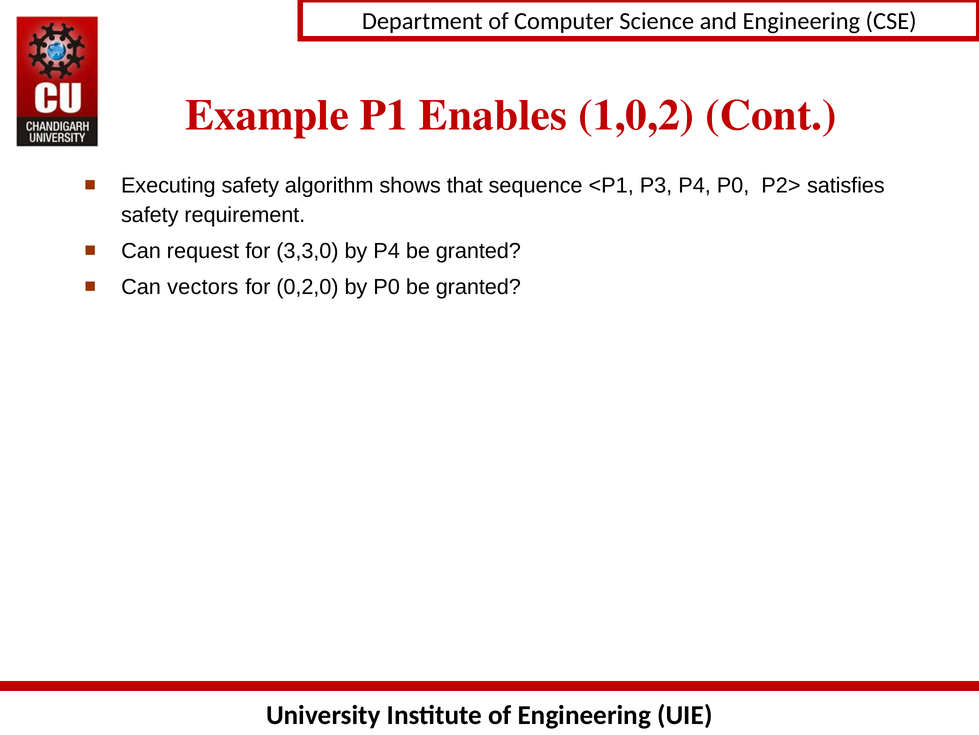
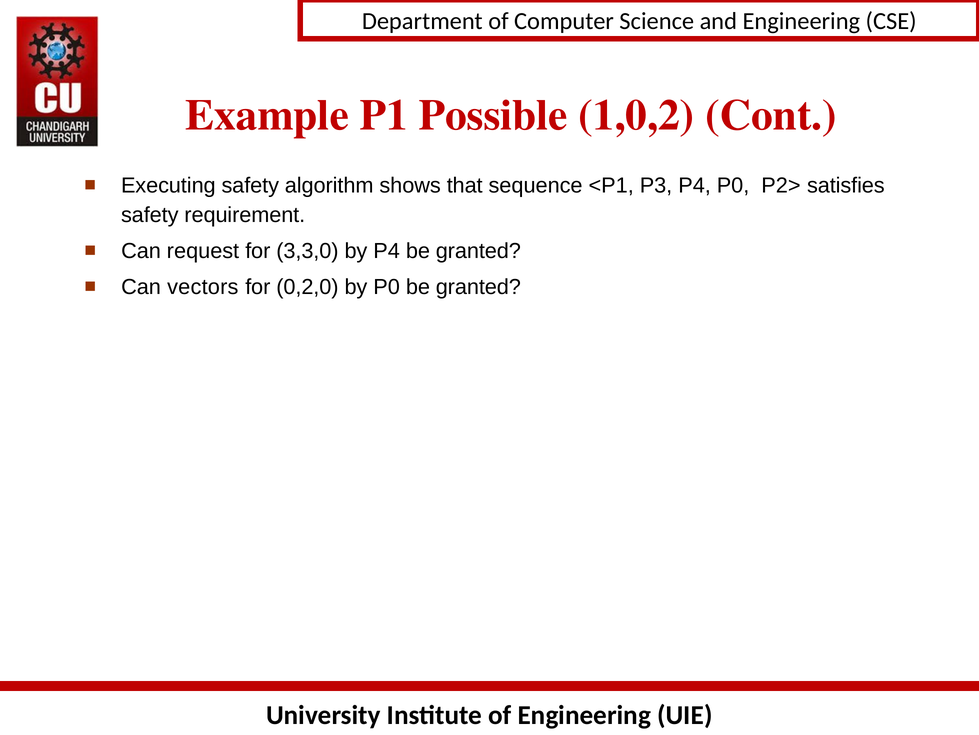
Enables: Enables -> Possible
